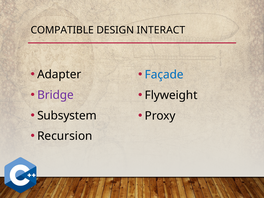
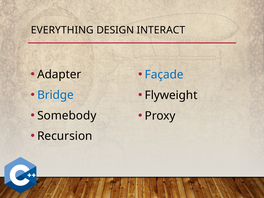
COMPATIBLE: COMPATIBLE -> EVERYTHING
Bridge colour: purple -> blue
Subsystem: Subsystem -> Somebody
